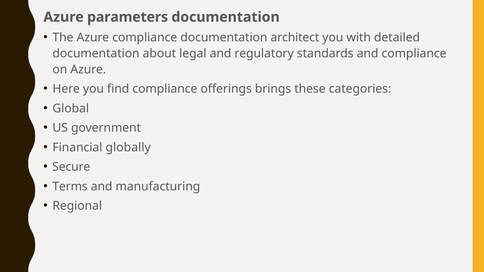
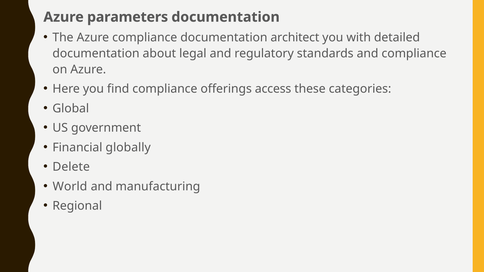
brings: brings -> access
Secure: Secure -> Delete
Terms: Terms -> World
